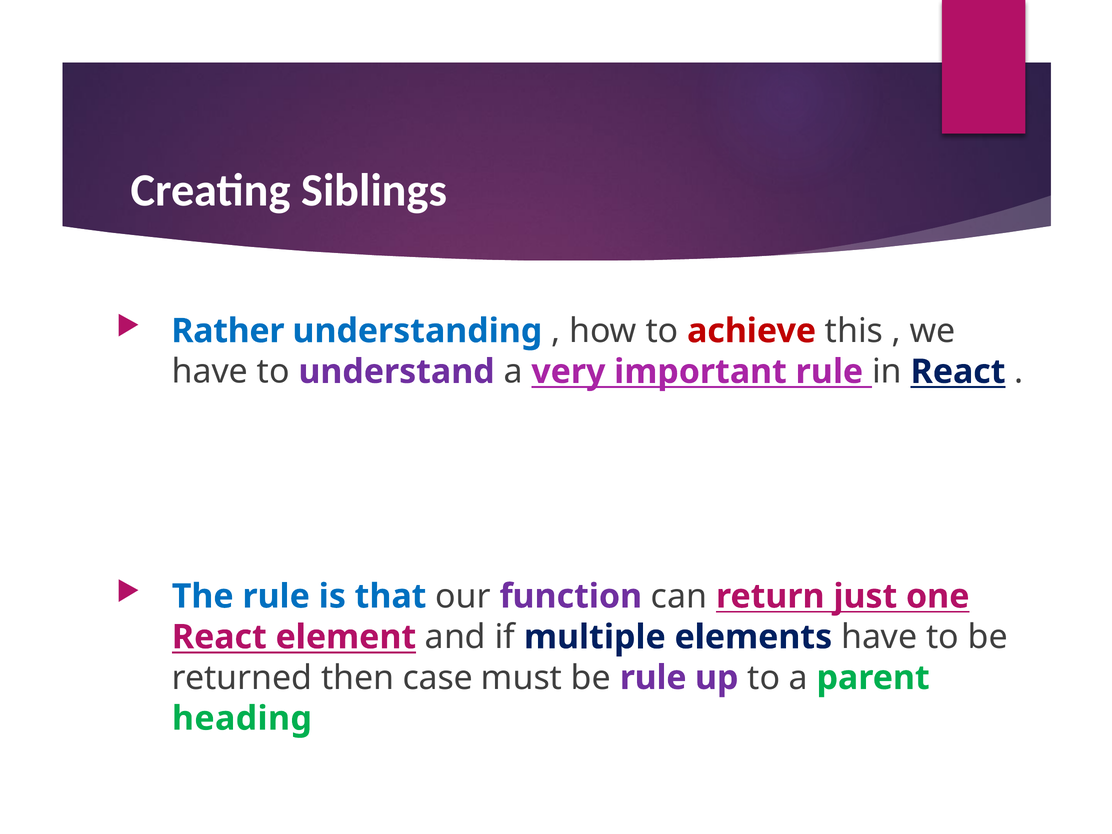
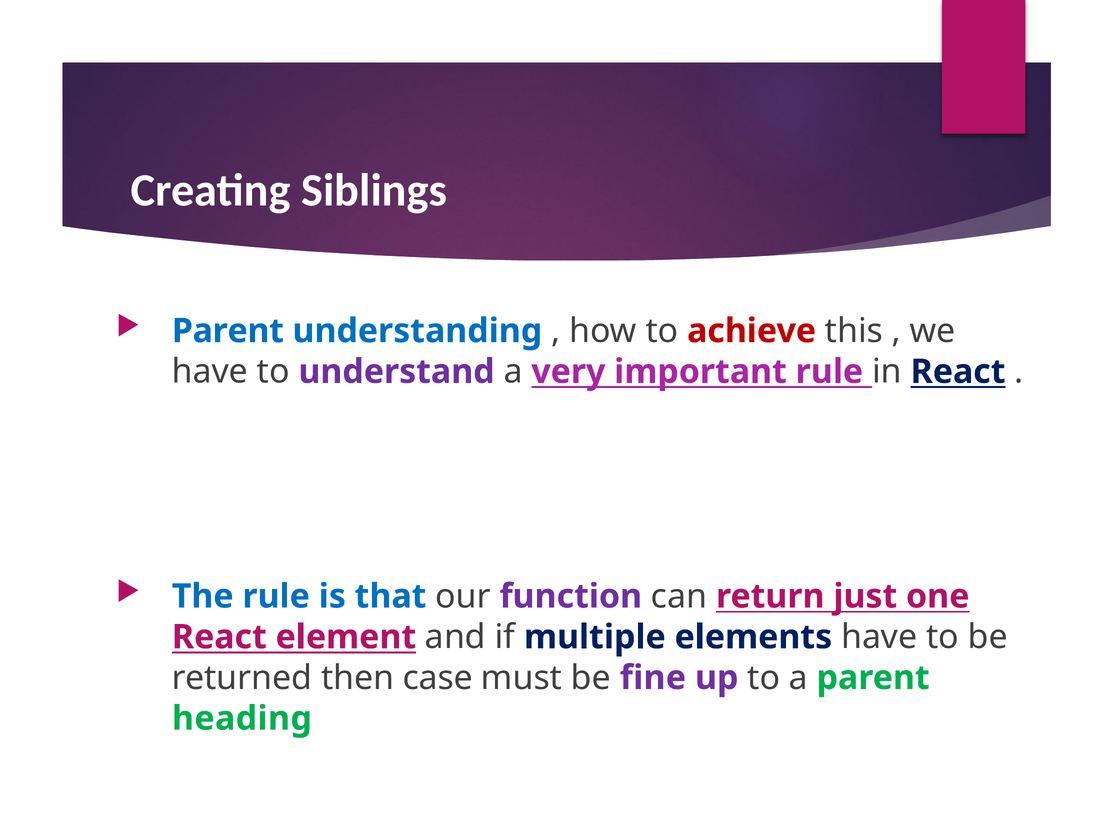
Rather at (228, 331): Rather -> Parent
be rule: rule -> fine
